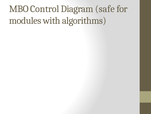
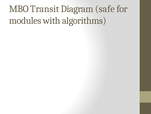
Control: Control -> Transit
